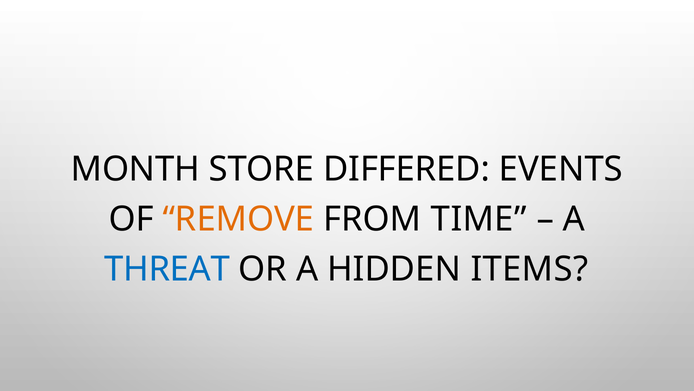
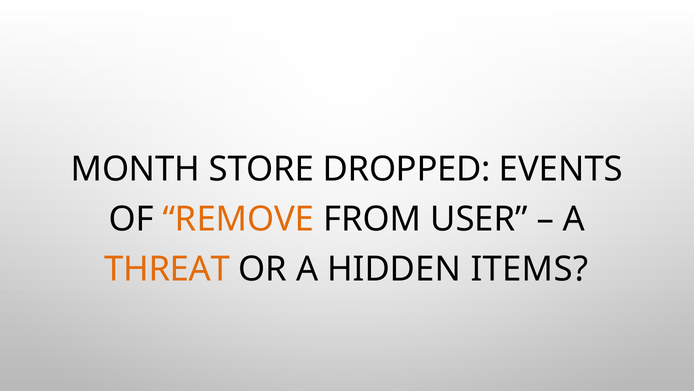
DIFFERED: DIFFERED -> DROPPED
TIME: TIME -> USER
THREAT colour: blue -> orange
